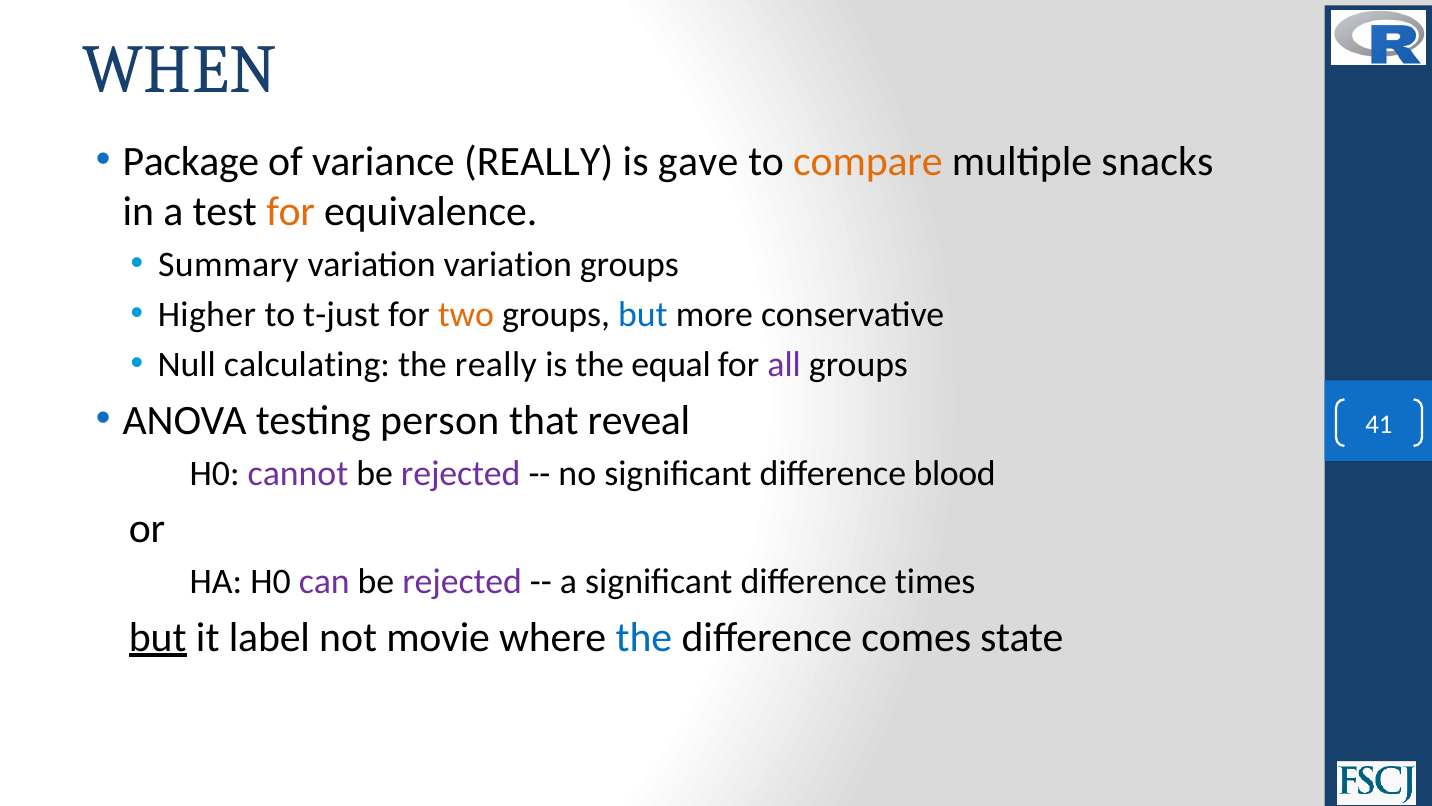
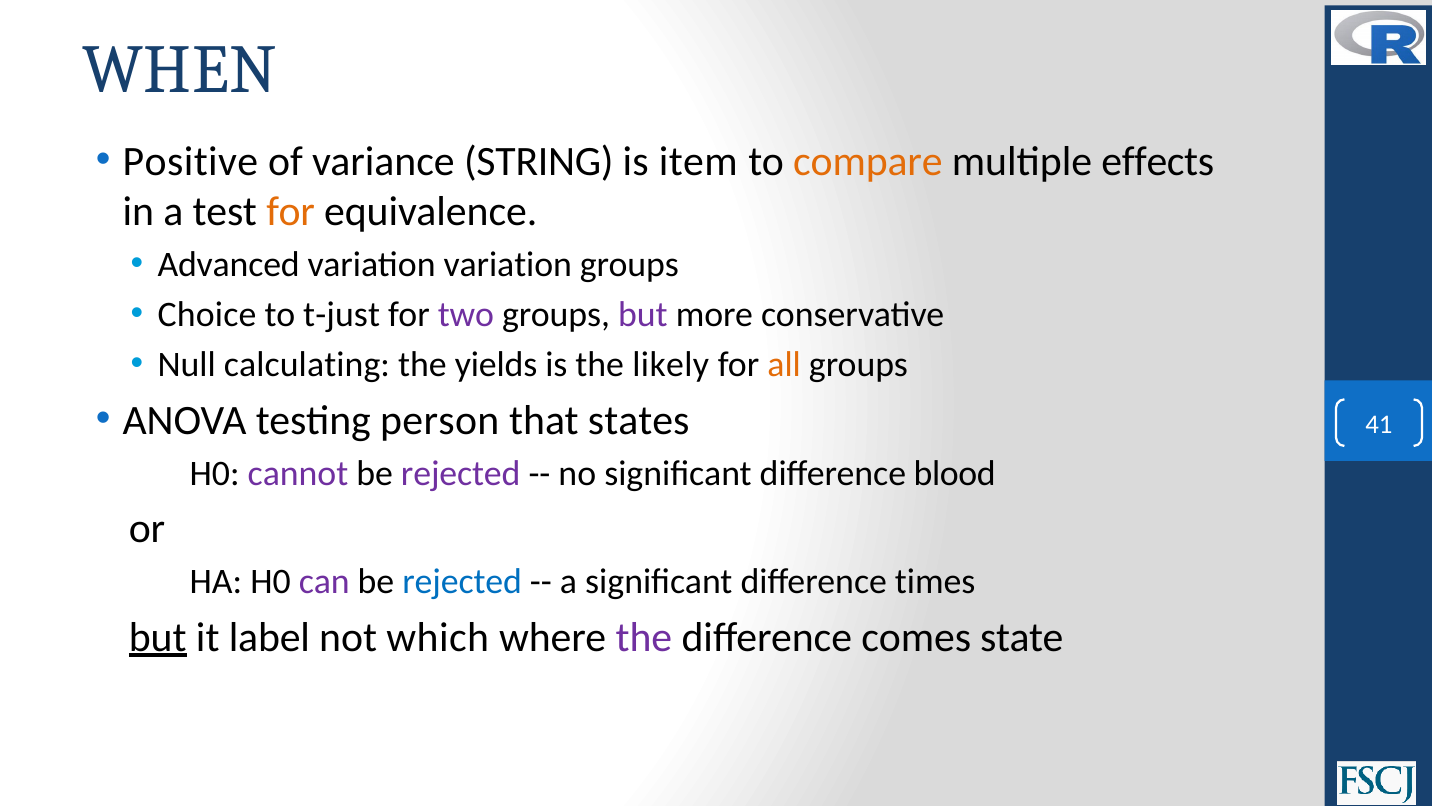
Package: Package -> Positive
variance REALLY: REALLY -> STRING
gave: gave -> item
snacks: snacks -> effects
Summary: Summary -> Advanced
Higher: Higher -> Choice
two colour: orange -> purple
but at (643, 315) colour: blue -> purple
the really: really -> yields
equal: equal -> likely
all colour: purple -> orange
reveal: reveal -> states
rejected at (462, 582) colour: purple -> blue
movie: movie -> which
the at (644, 637) colour: blue -> purple
